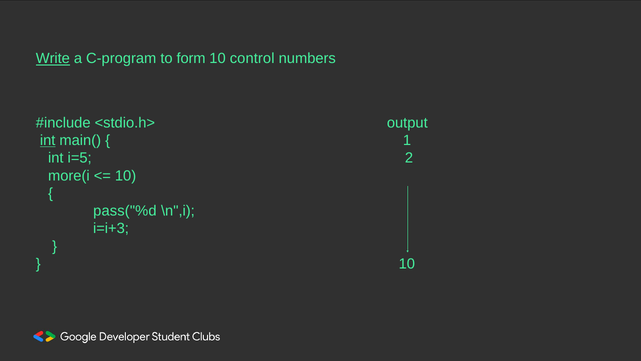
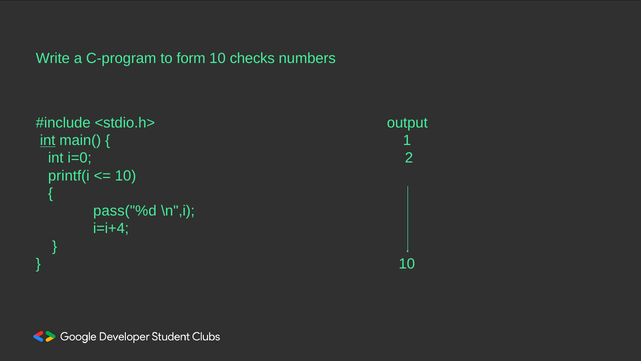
Write underline: present -> none
control: control -> checks
i=5: i=5 -> i=0
more(i: more(i -> printf(i
i=i+3: i=i+3 -> i=i+4
